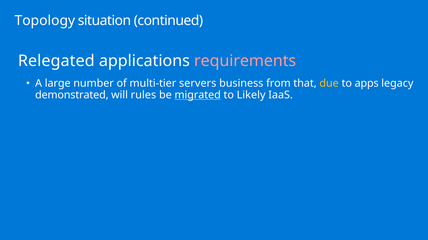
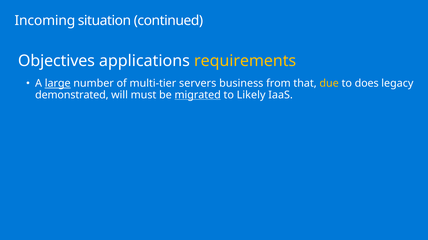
Topology: Topology -> Incoming
Relegated: Relegated -> Objectives
requirements colour: pink -> yellow
large underline: none -> present
apps: apps -> does
rules: rules -> must
